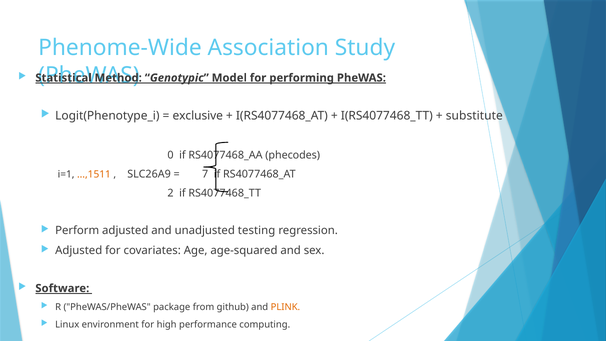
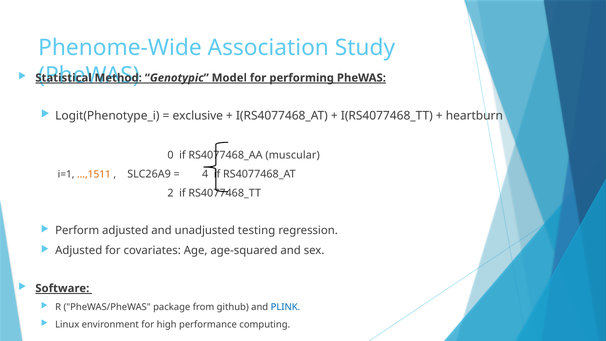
substitute: substitute -> heartburn
phecodes: phecodes -> muscular
7: 7 -> 4
PLINK colour: orange -> blue
